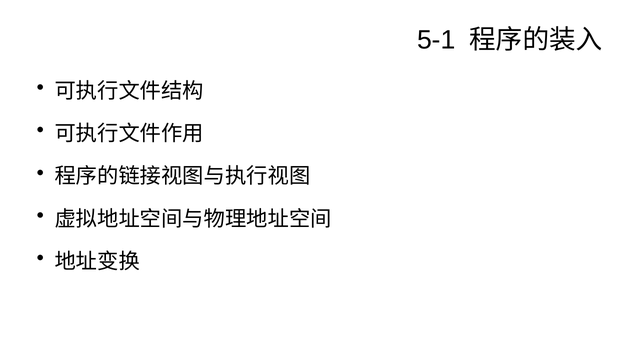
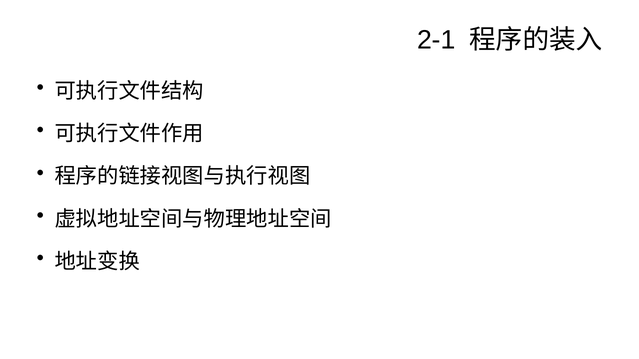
5-1: 5-1 -> 2-1
